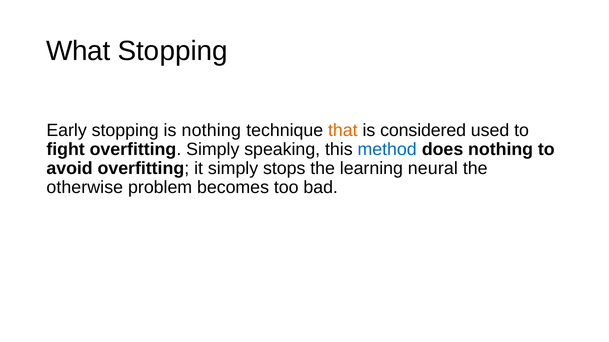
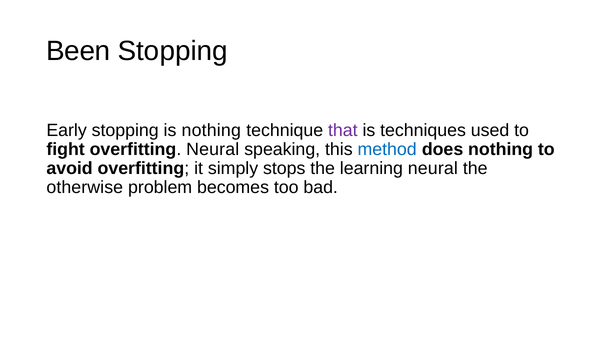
What: What -> Been
that colour: orange -> purple
considered: considered -> techniques
overfitting Simply: Simply -> Neural
